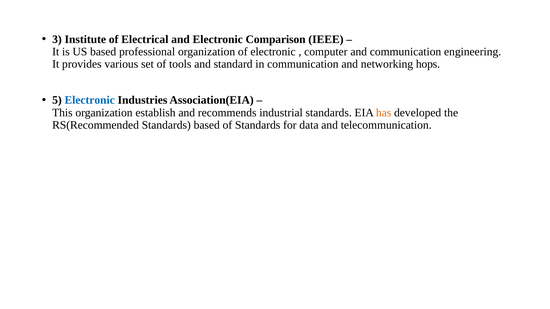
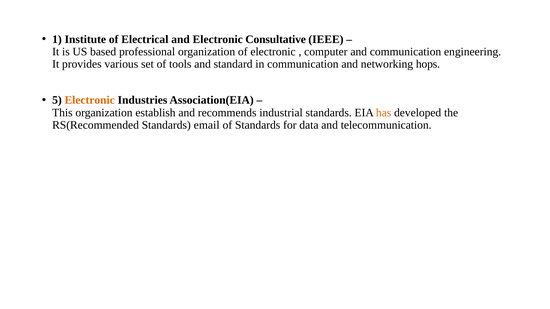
3: 3 -> 1
Comparison: Comparison -> Consultative
Electronic at (90, 100) colour: blue -> orange
Standards based: based -> email
